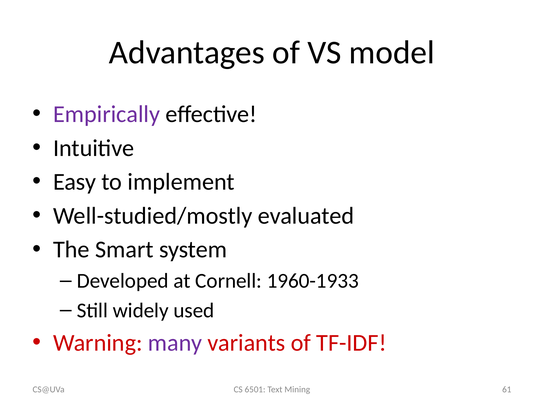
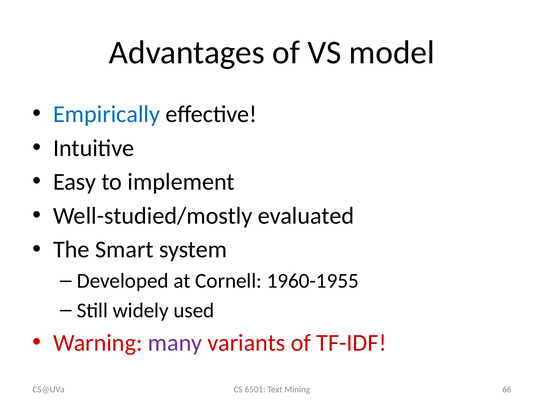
Empirically colour: purple -> blue
1960-1933: 1960-1933 -> 1960-1955
61: 61 -> 66
